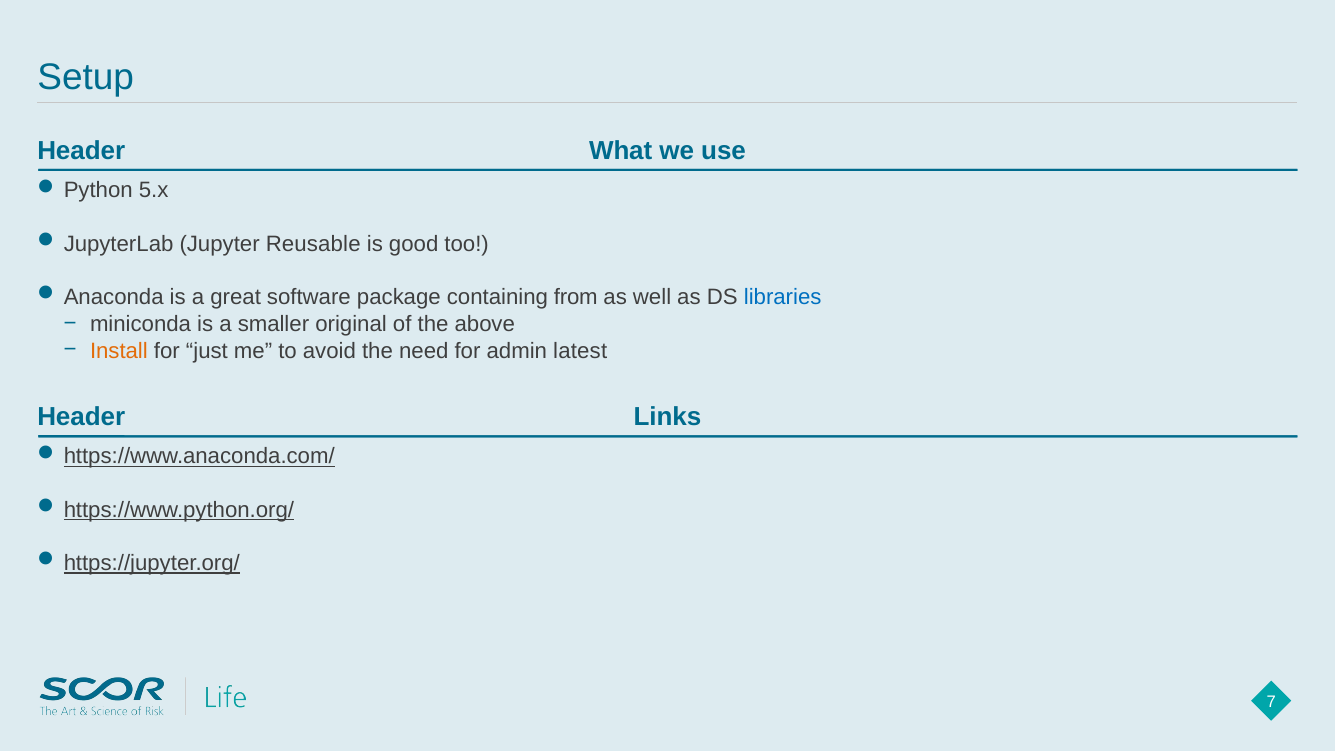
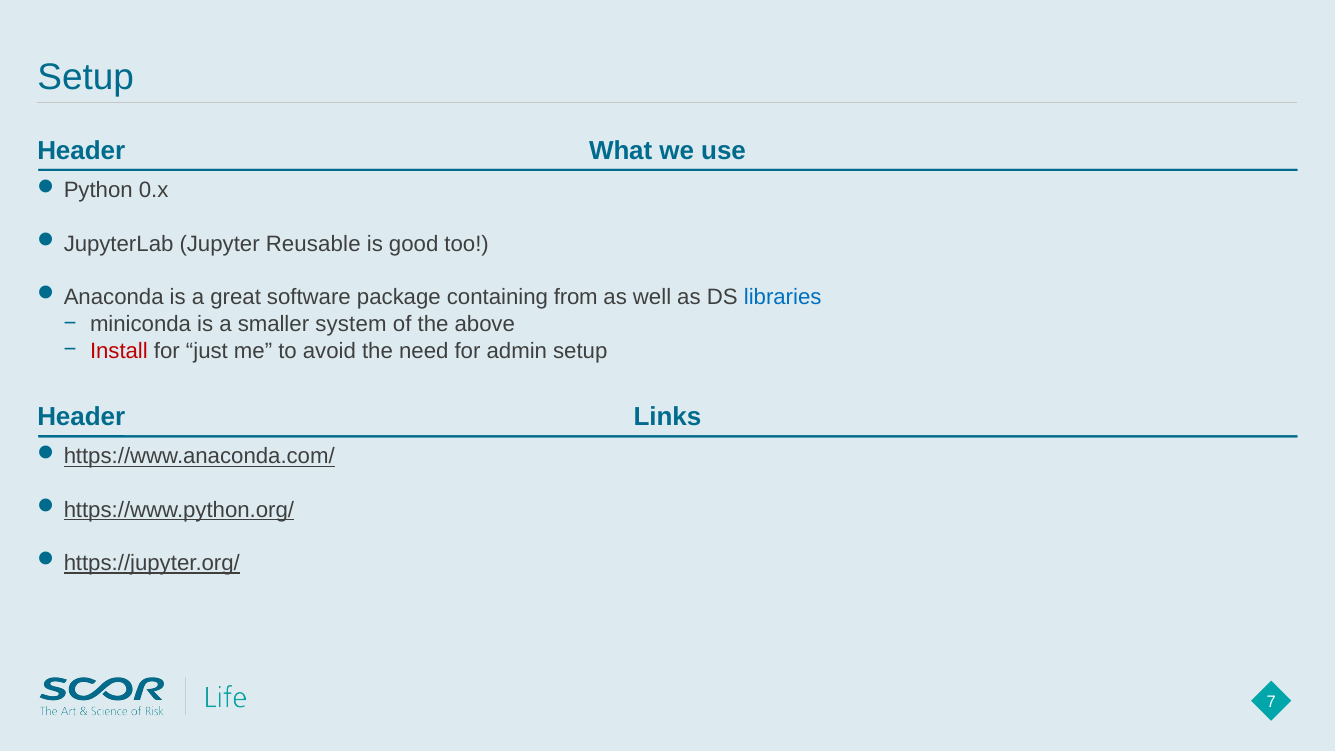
5.x: 5.x -> 0.x
original: original -> system
Install colour: orange -> red
admin latest: latest -> setup
